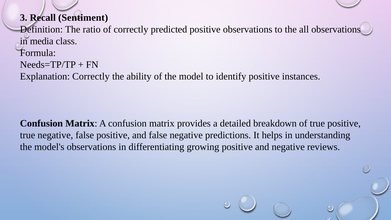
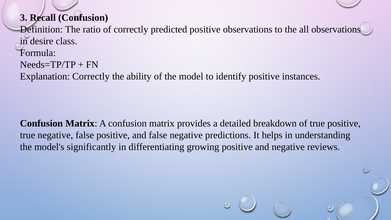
Recall Sentiment: Sentiment -> Confusion
media: media -> desire
model's observations: observations -> significantly
